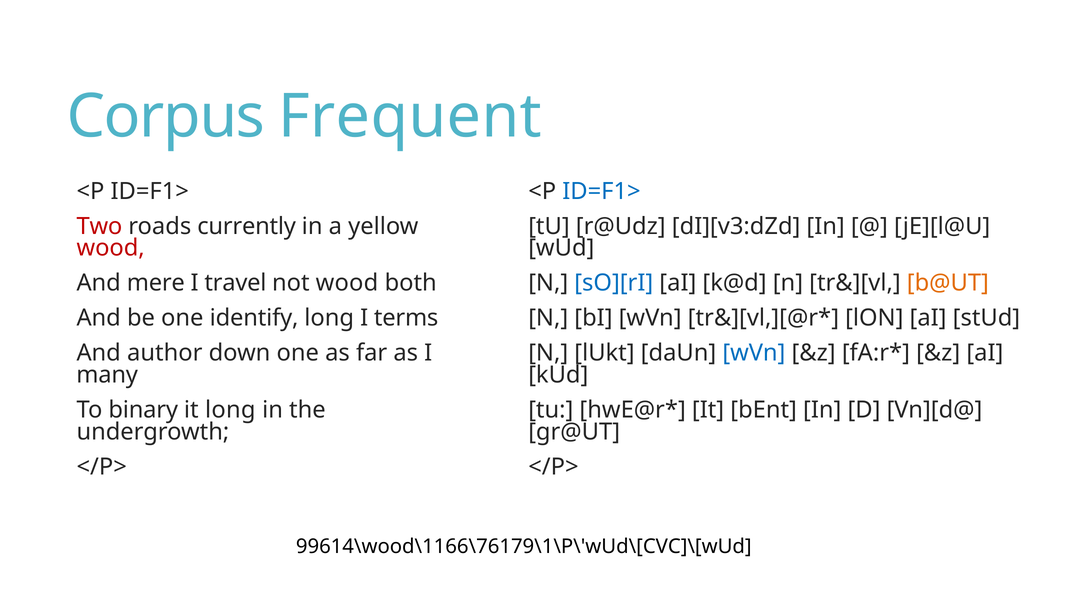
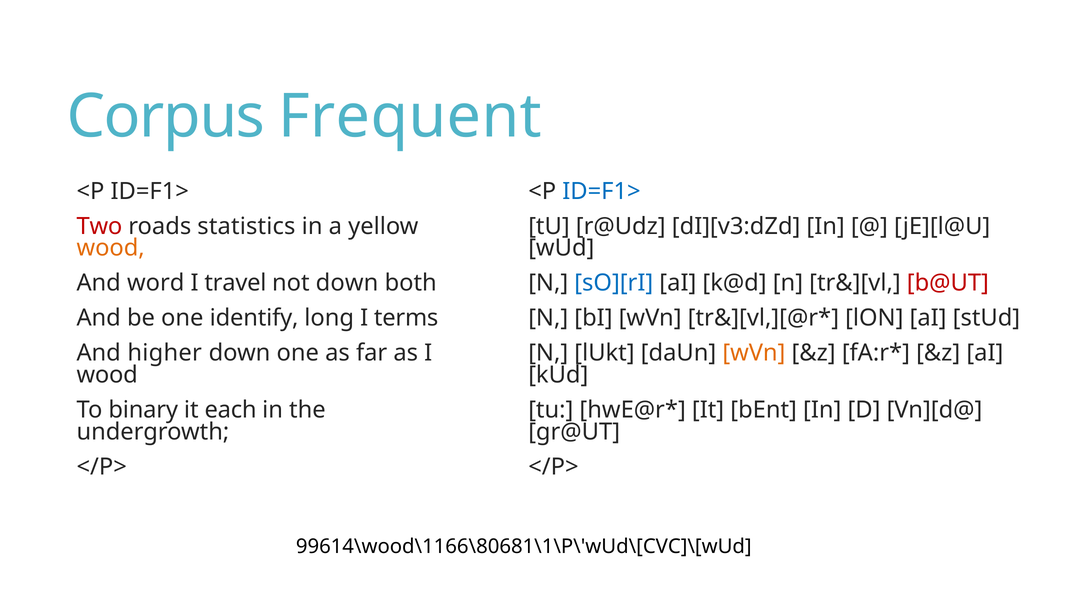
currently: currently -> statistics
wood at (111, 248) colour: red -> orange
mere: mere -> word
not wood: wood -> down
b@UT colour: orange -> red
author: author -> higher
wVn at (754, 353) colour: blue -> orange
many at (107, 375): many -> wood
it long: long -> each
99614\wood\1166\76179\1\P\'wUd\[CVC]\[wUd: 99614\wood\1166\76179\1\P\'wUd\[CVC]\[wUd -> 99614\wood\1166\80681\1\P\'wUd\[CVC]\[wUd
